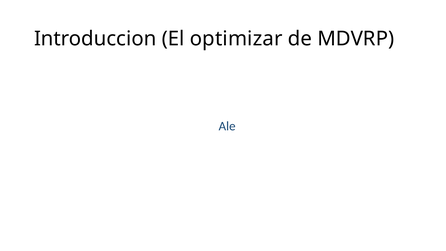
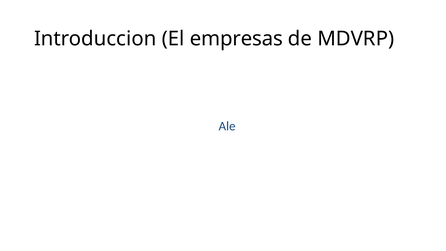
optimizar: optimizar -> empresas
